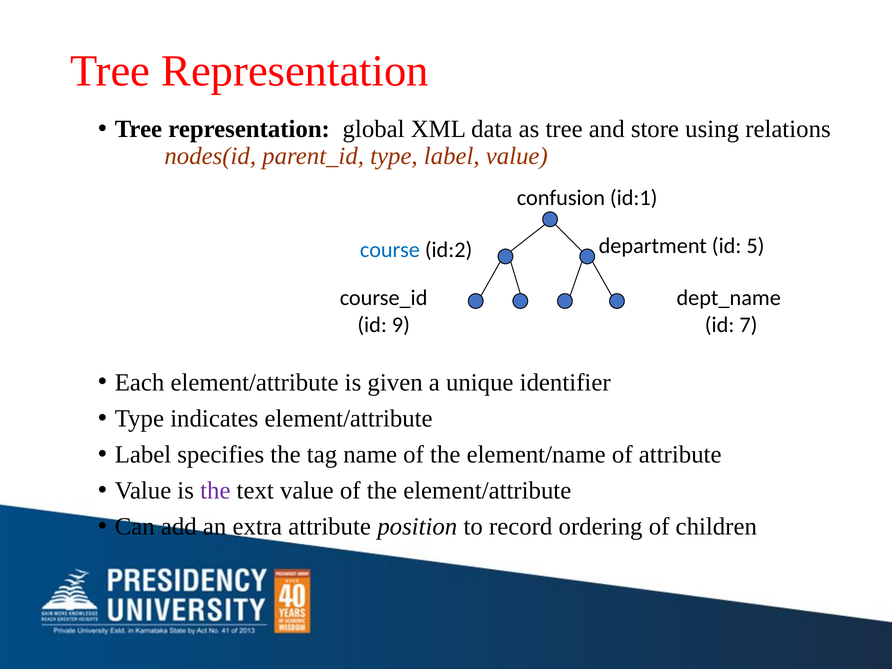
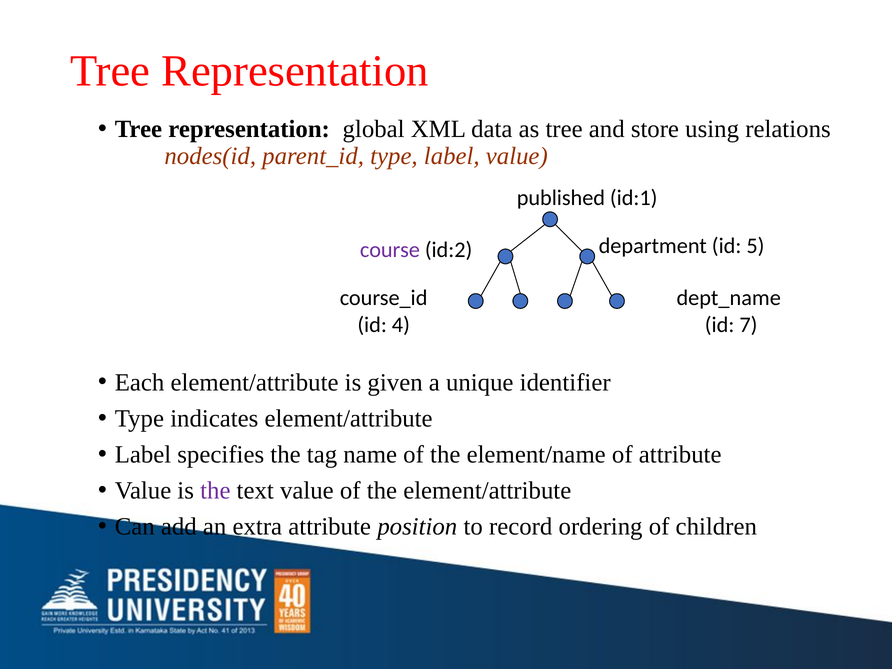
confusion: confusion -> published
course colour: blue -> purple
9: 9 -> 4
